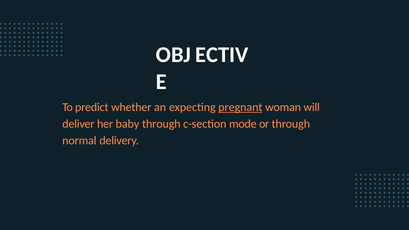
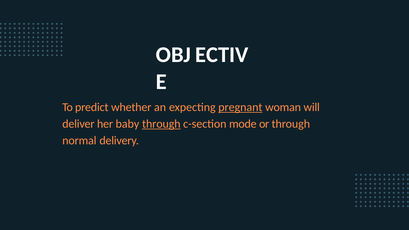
through at (161, 124) underline: none -> present
